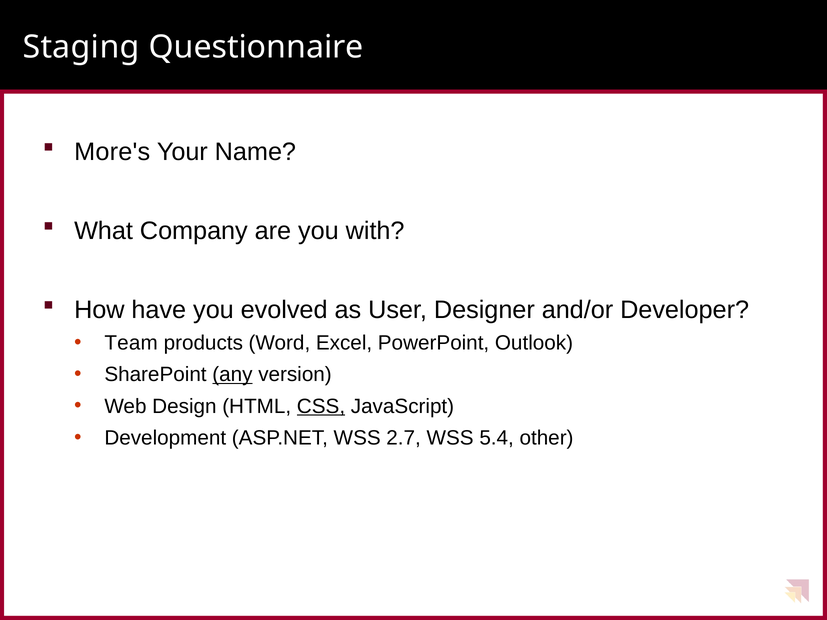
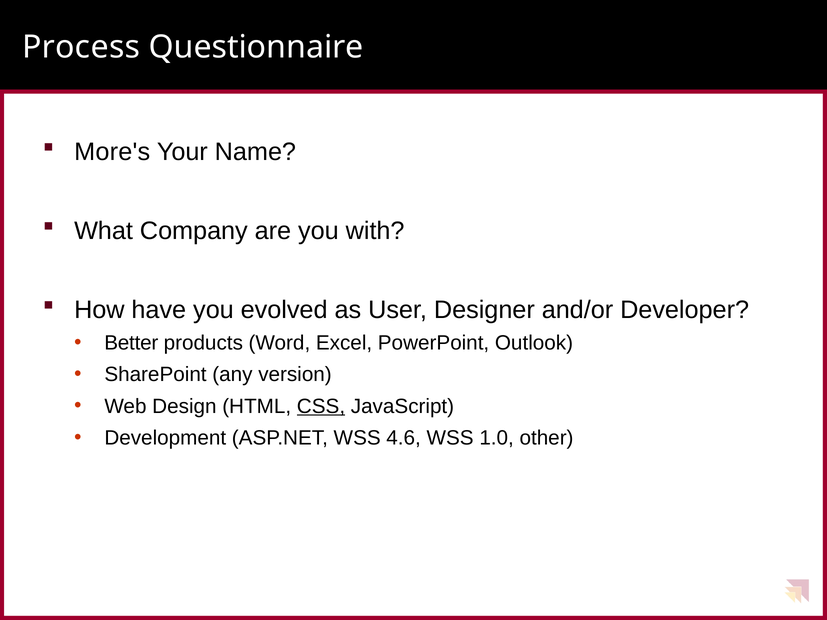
Staging: Staging -> Process
Team: Team -> Better
any underline: present -> none
2.7: 2.7 -> 4.6
5.4: 5.4 -> 1.0
